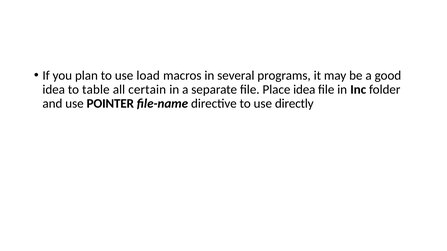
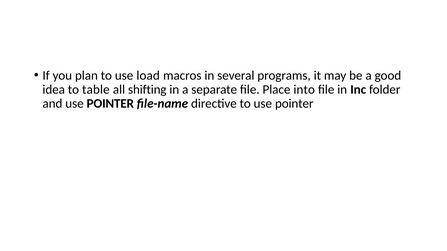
certain: certain -> shifting
Place idea: idea -> into
to use directly: directly -> pointer
